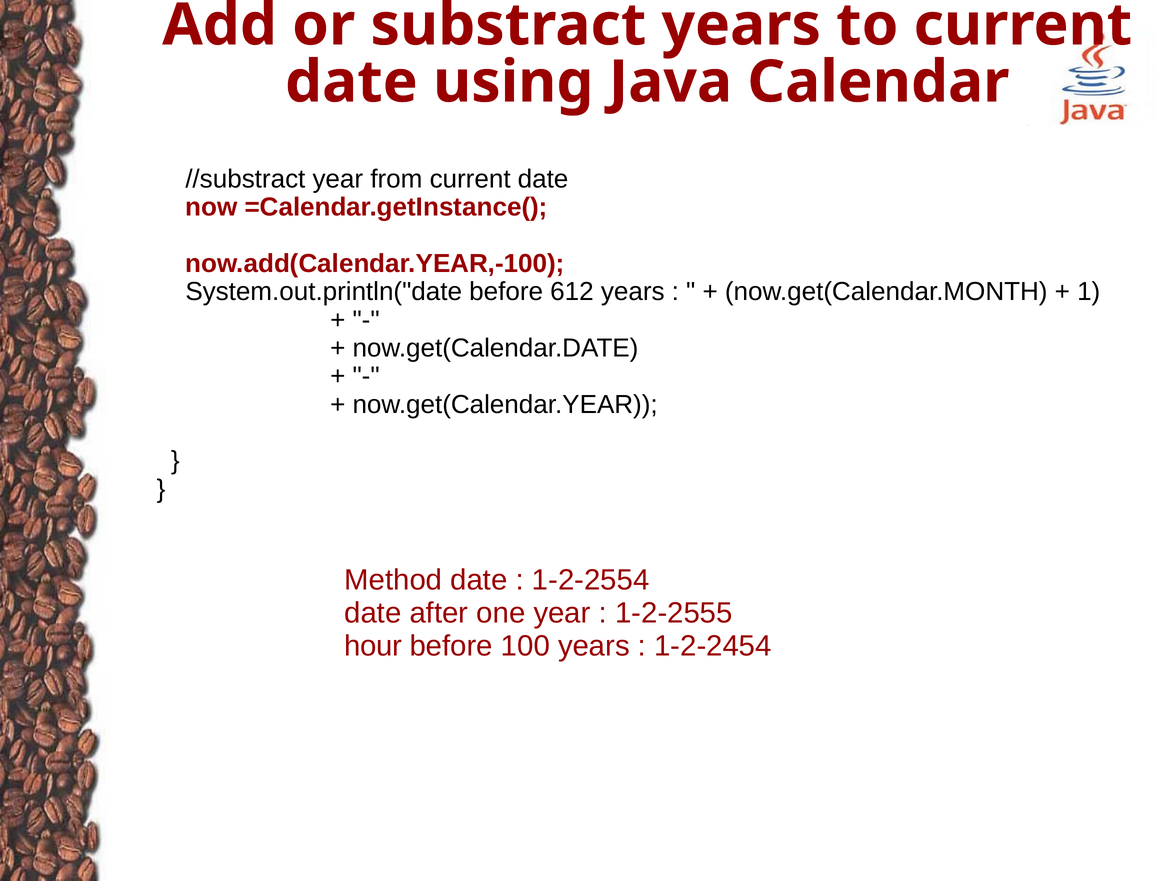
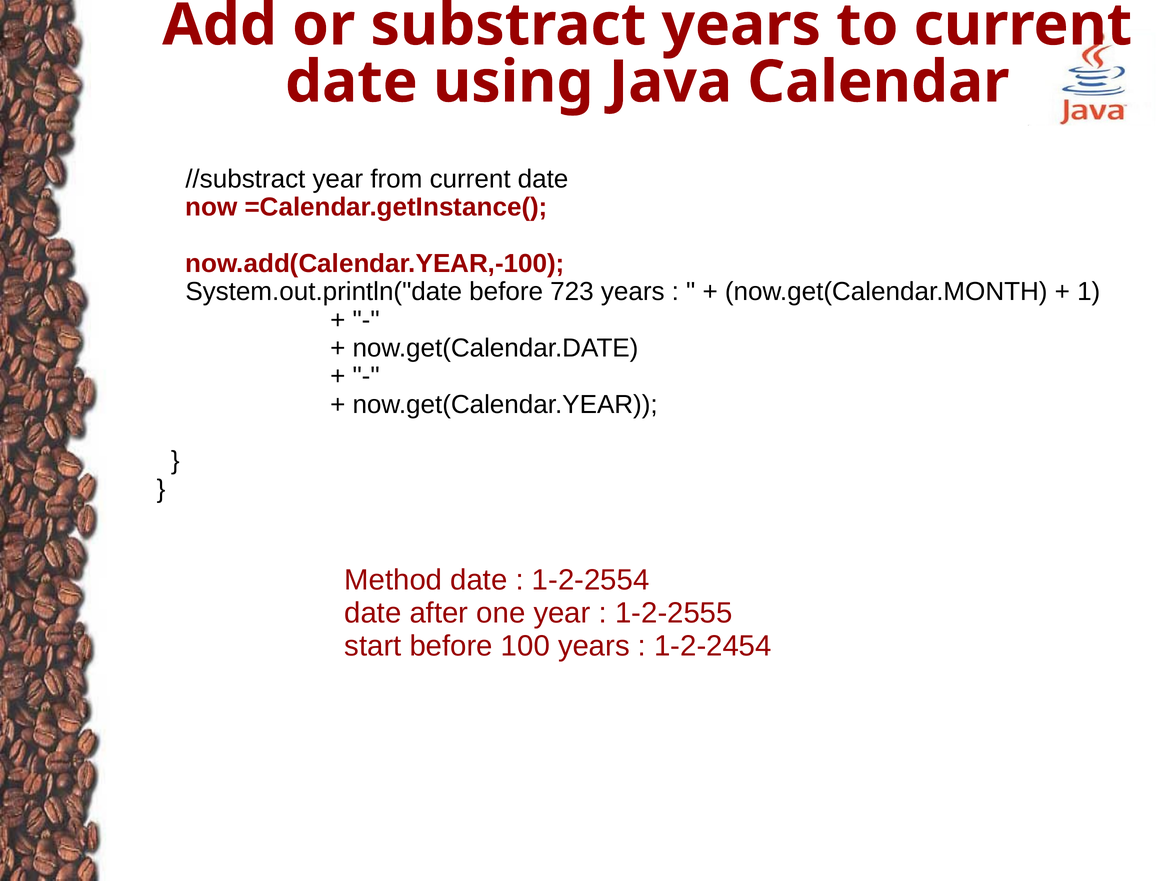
612: 612 -> 723
hour: hour -> start
